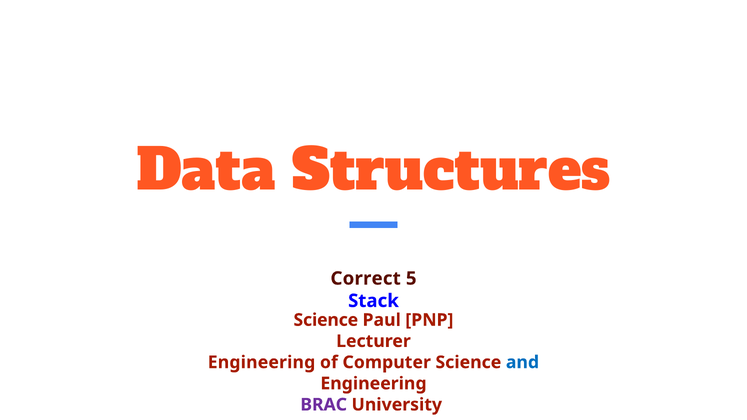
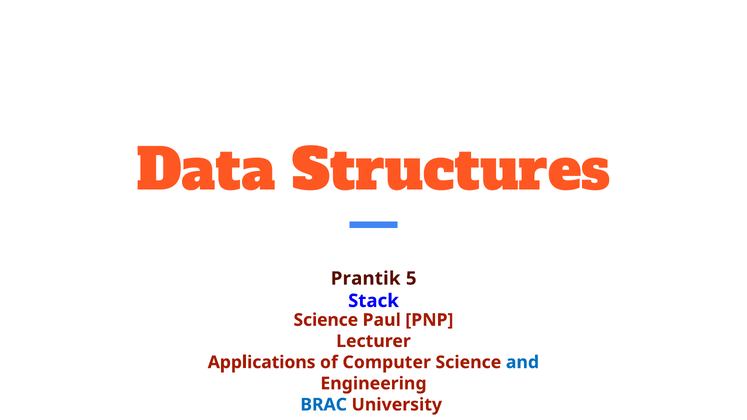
Correct: Correct -> Prantik
Engineering at (262, 363): Engineering -> Applications
BRAC colour: purple -> blue
